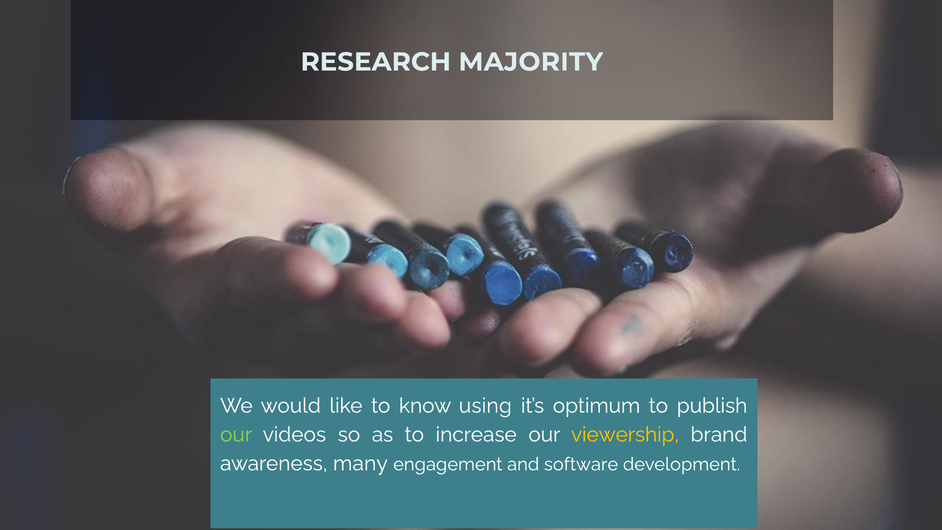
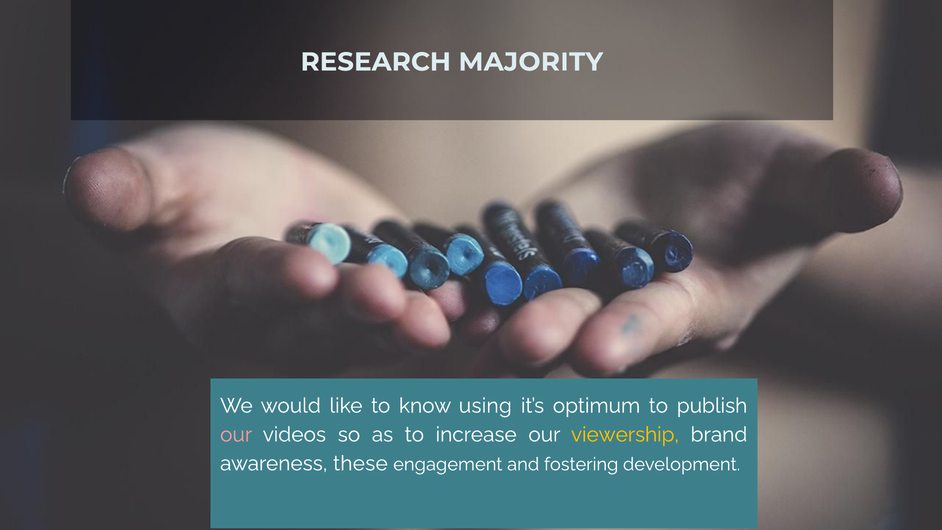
our at (236, 435) colour: light green -> pink
many: many -> these
software: software -> fostering
